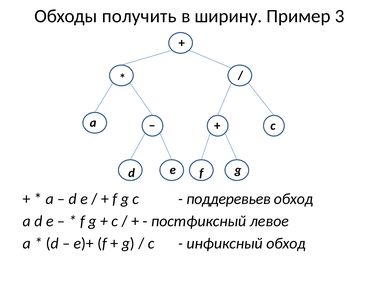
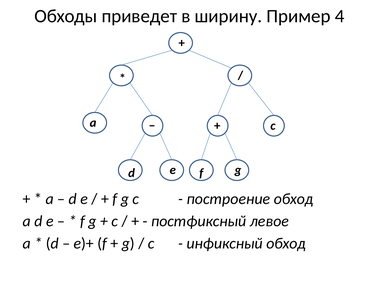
получить: получить -> приведет
3: 3 -> 4
поддеревьев: поддеревьев -> построение
